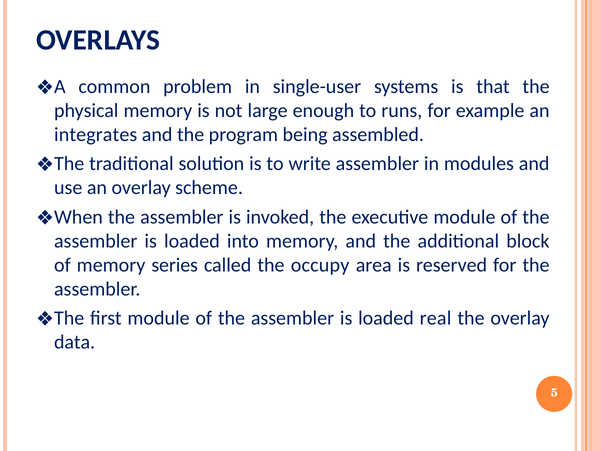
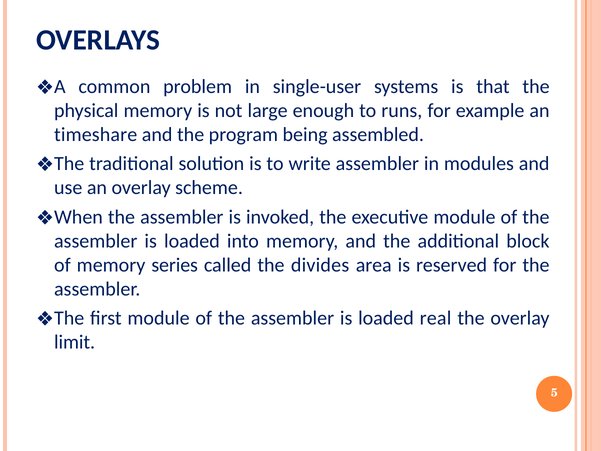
integrates: integrates -> timeshare
occupy: occupy -> divides
data: data -> limit
